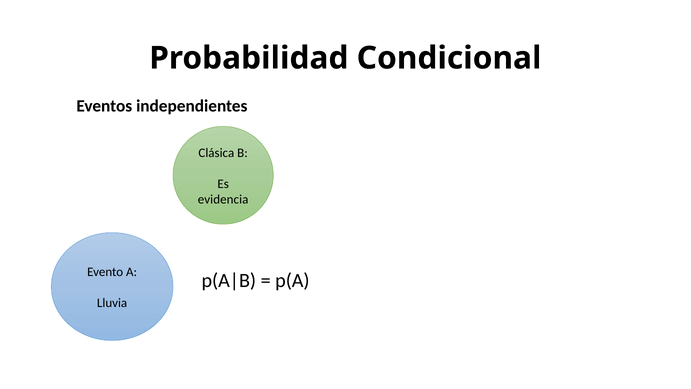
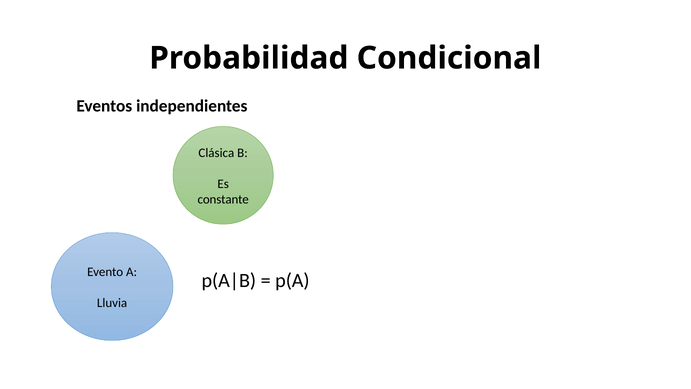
evidencia: evidencia -> constante
